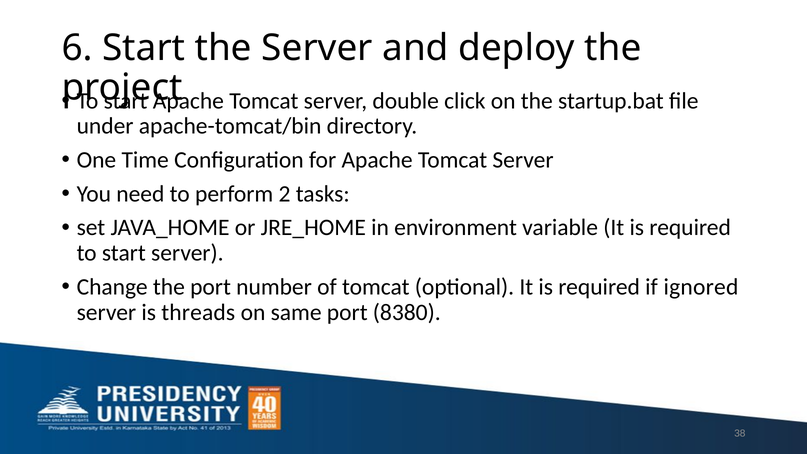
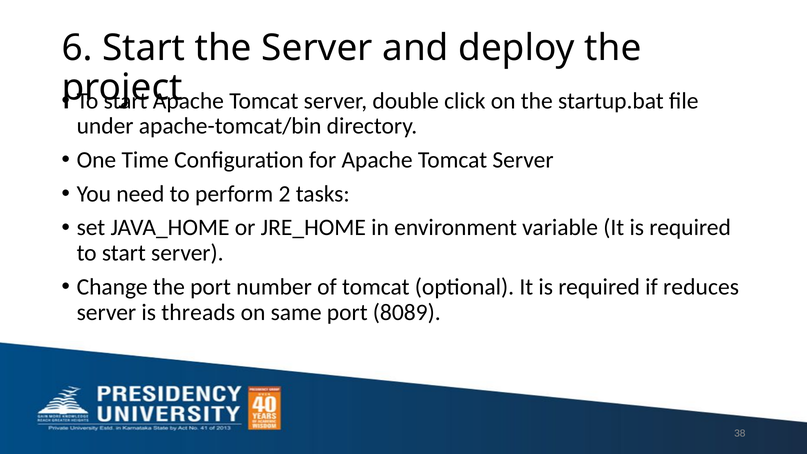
ignored: ignored -> reduces
8380: 8380 -> 8089
